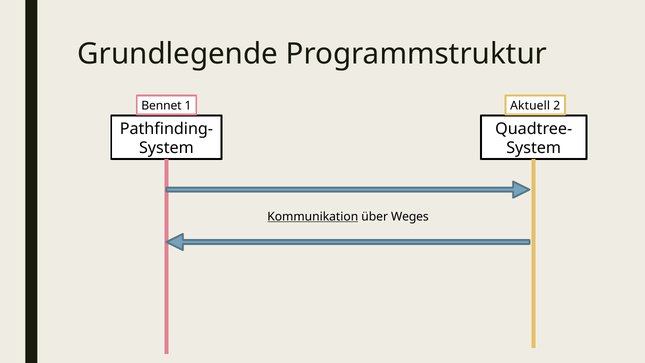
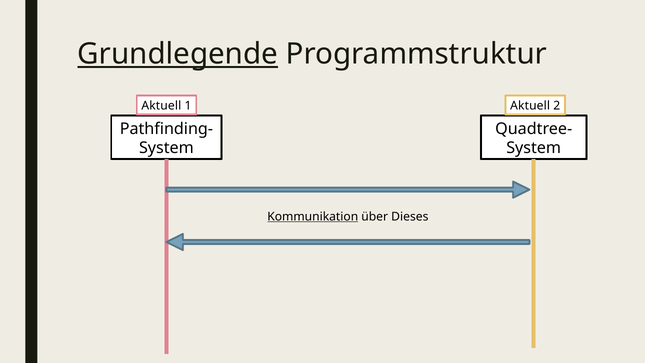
Grundlegende underline: none -> present
Bennet at (161, 106): Bennet -> Aktuell
Weges: Weges -> Dieses
